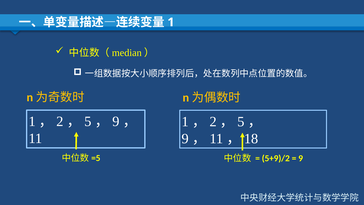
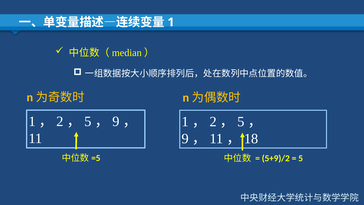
9 at (301, 158): 9 -> 5
